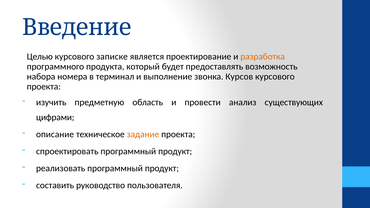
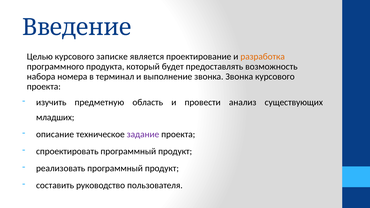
звонка Курсов: Курсов -> Звонка
цифрами: цифрами -> младших
задание colour: orange -> purple
